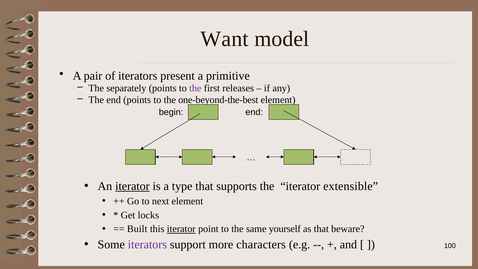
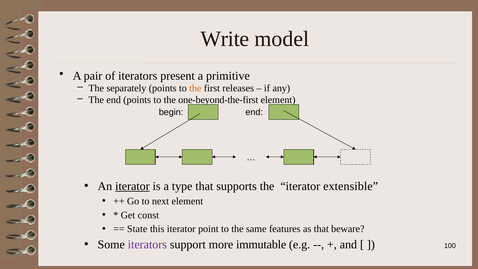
Want: Want -> Write
the at (195, 88) colour: purple -> orange
one-beyond-the-best: one-beyond-the-best -> one-beyond-the-first
locks: locks -> const
Built: Built -> State
iterator at (181, 229) underline: present -> none
yourself: yourself -> features
characters: characters -> immutable
